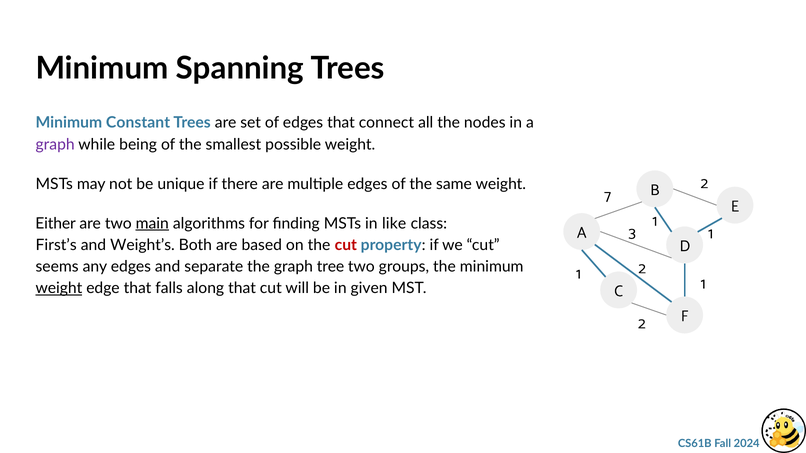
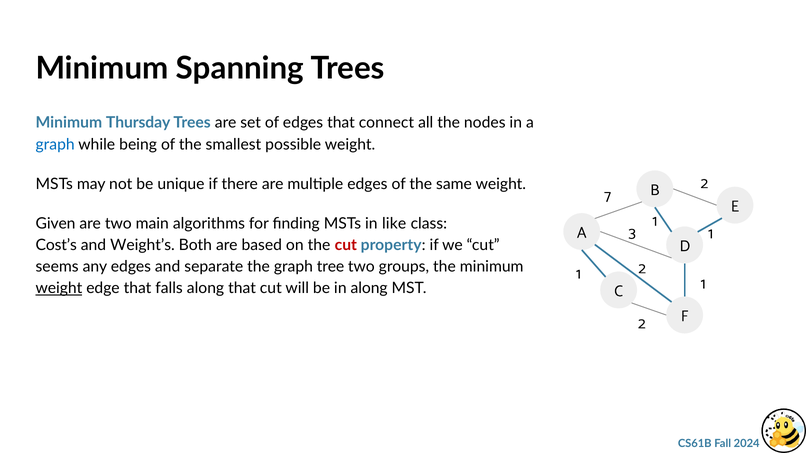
Constant: Constant -> Thursday
graph at (55, 145) colour: purple -> blue
Either: Either -> Given
main underline: present -> none
First’s: First’s -> Cost’s
in given: given -> along
